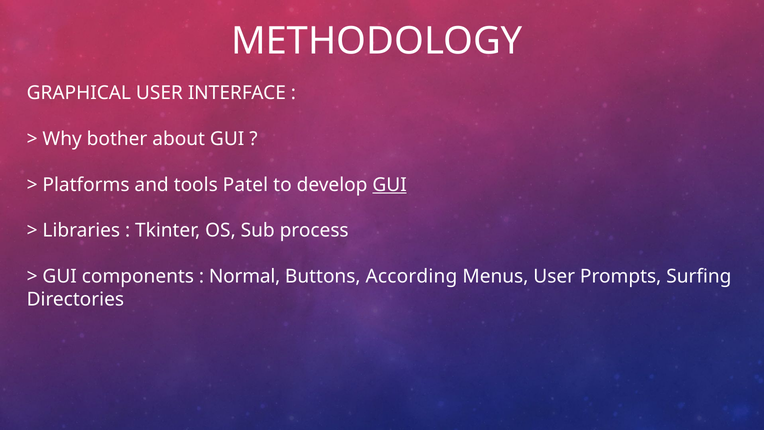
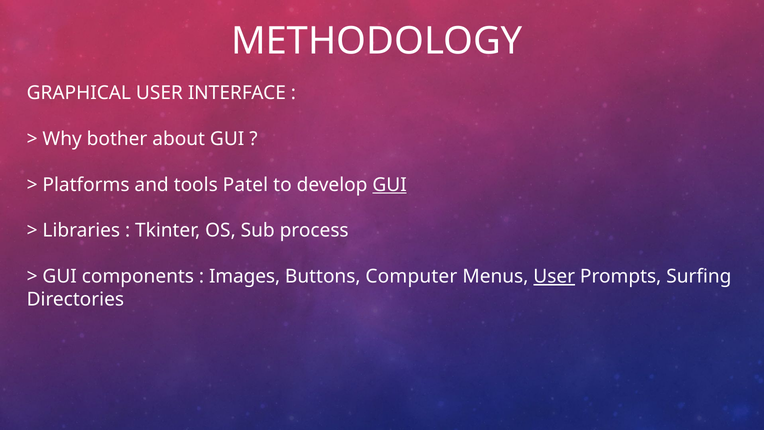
Normal: Normal -> Images
According: According -> Computer
User at (554, 276) underline: none -> present
